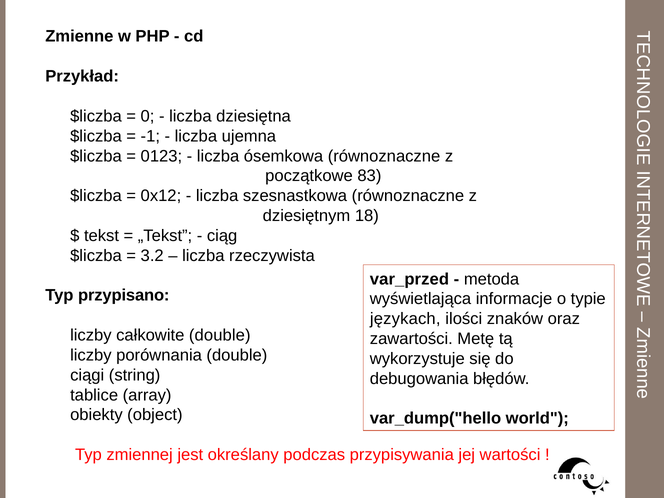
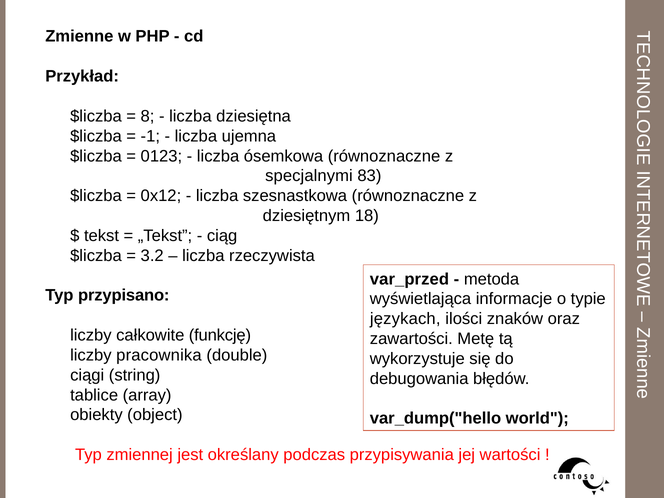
0: 0 -> 8
początkowe: początkowe -> specjalnymi
całkowite double: double -> funkcję
porównania: porównania -> pracownika
